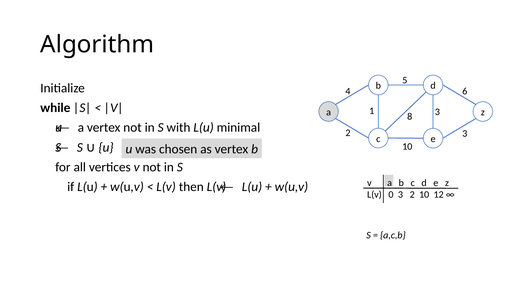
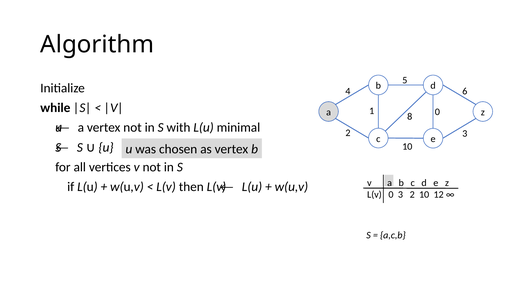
8 3: 3 -> 0
